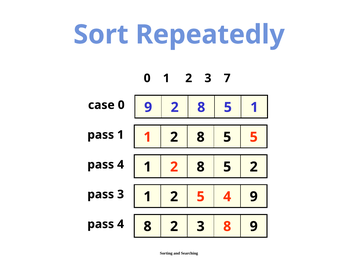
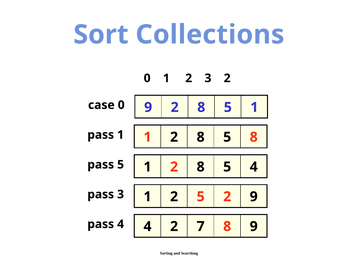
Repeatedly: Repeatedly -> Collections
3 7: 7 -> 2
5 5: 5 -> 8
4 at (121, 165): 4 -> 5
5 2: 2 -> 4
5 4: 4 -> 2
4 8: 8 -> 4
3 at (201, 227): 3 -> 7
